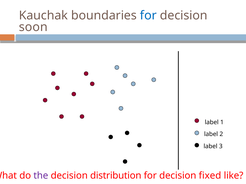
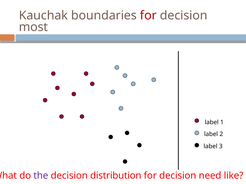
for at (148, 15) colour: blue -> red
soon: soon -> most
fixed: fixed -> need
